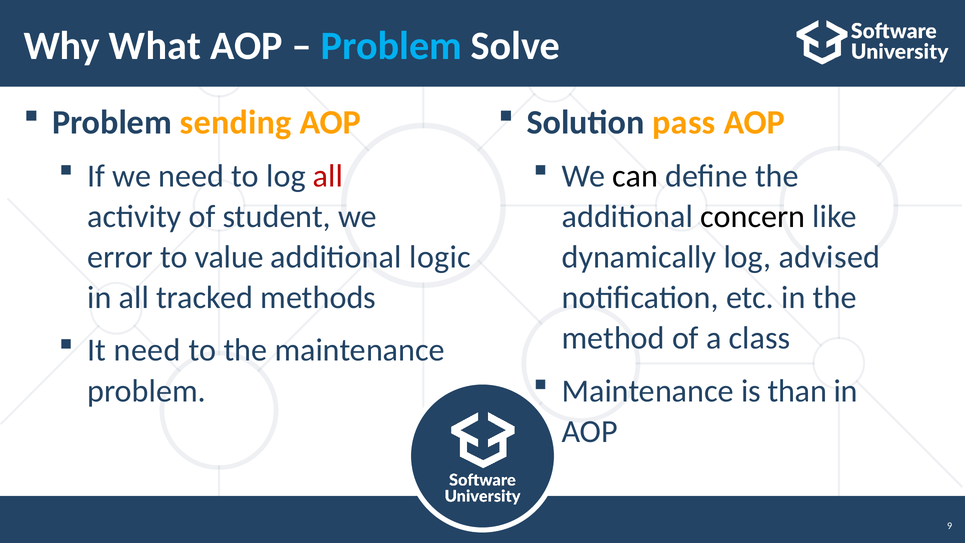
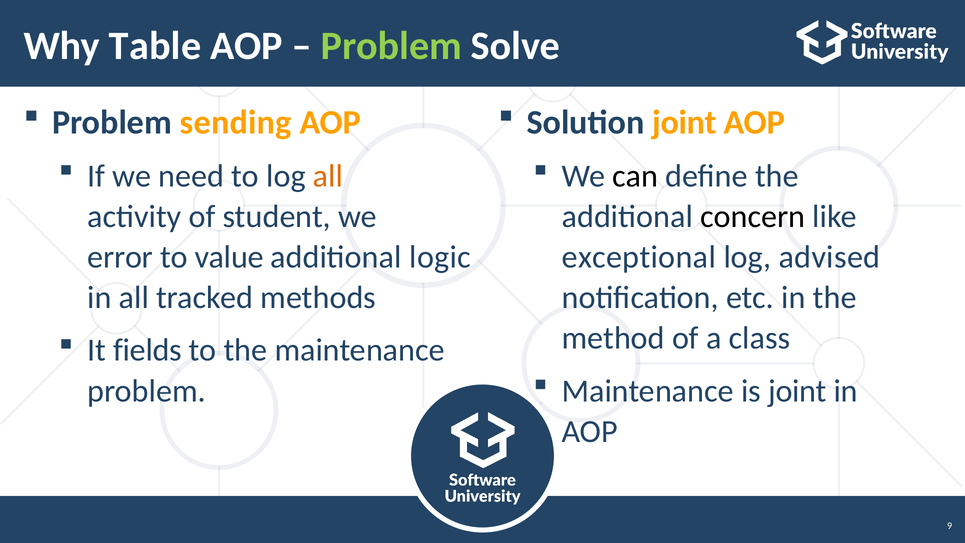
What: What -> Table
Problem at (391, 46) colour: light blue -> light green
Solution pass: pass -> joint
all at (328, 176) colour: red -> orange
dynamically: dynamically -> exceptional
It need: need -> fields
is than: than -> joint
